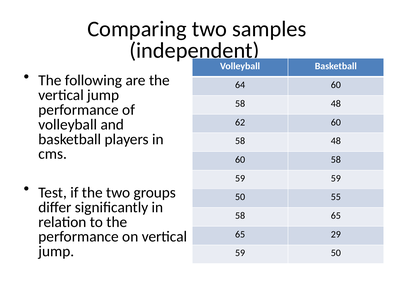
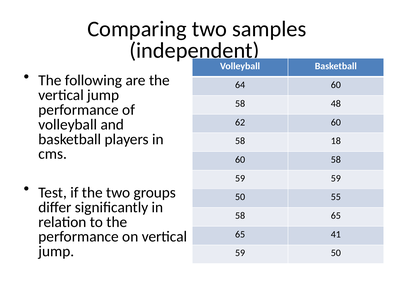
48 at (336, 141): 48 -> 18
29: 29 -> 41
